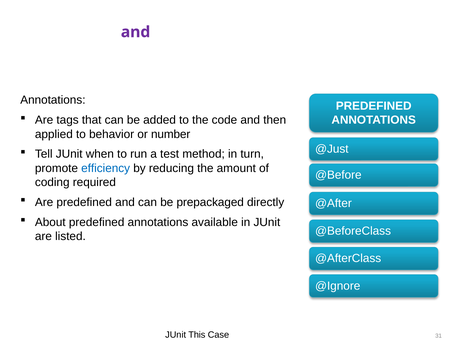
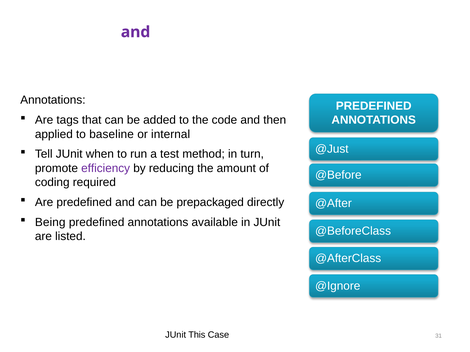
behavior: behavior -> baseline
number: number -> internal
efficiency colour: blue -> purple
About: About -> Being
